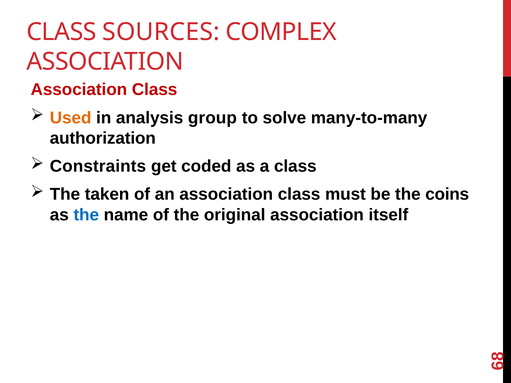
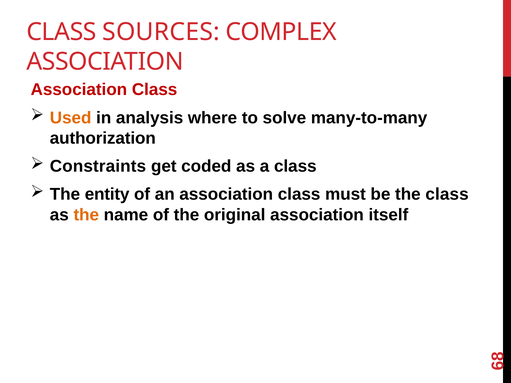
group: group -> where
taken: taken -> entity
the coins: coins -> class
the at (86, 215) colour: blue -> orange
